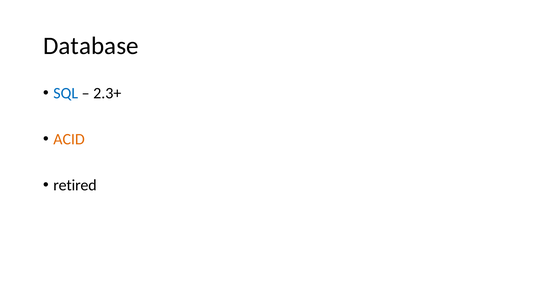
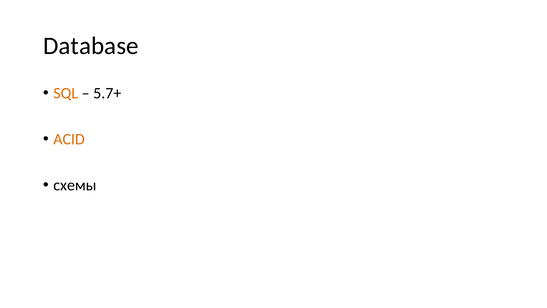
SQL colour: blue -> orange
2.3+: 2.3+ -> 5.7+
retired: retired -> схемы
